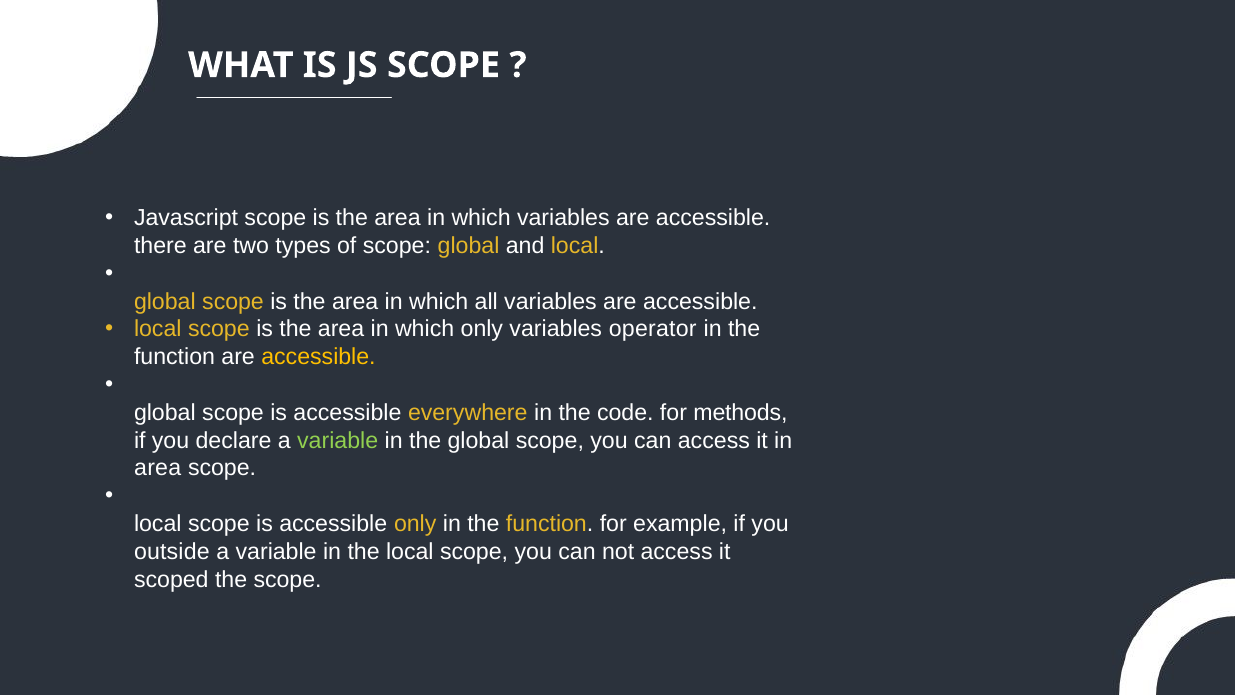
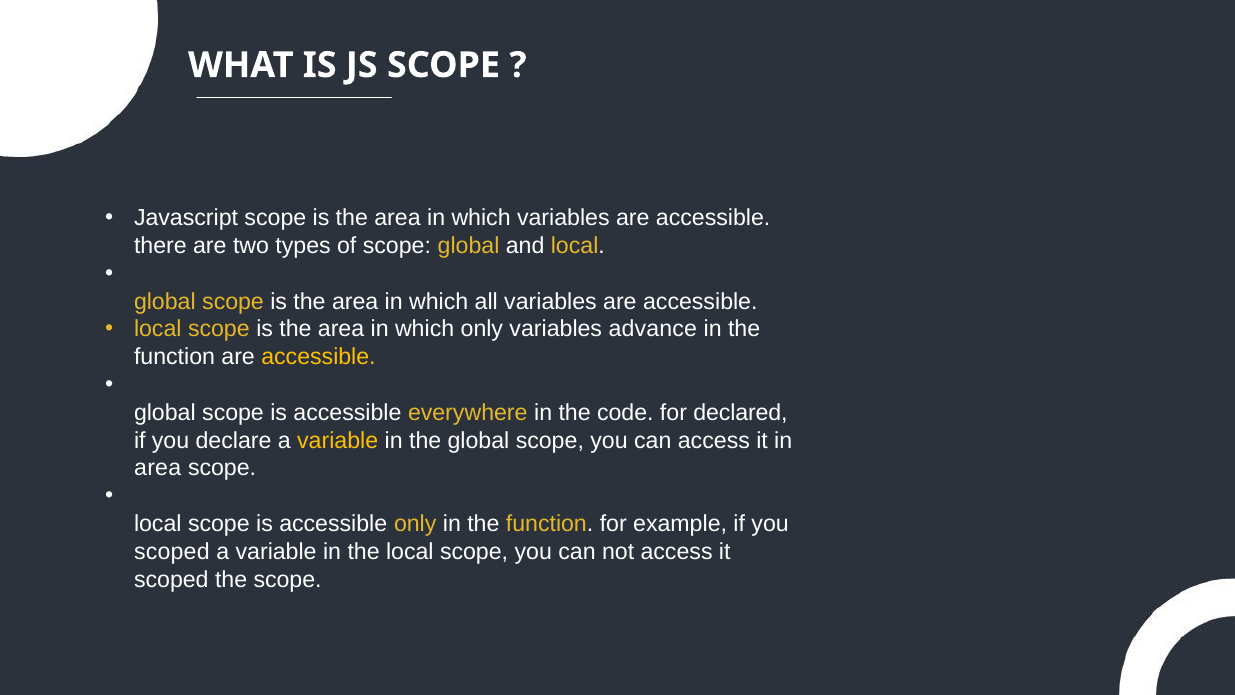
operator: operator -> advance
methods: methods -> declared
variable at (338, 440) colour: light green -> yellow
outside at (172, 551): outside -> scoped
